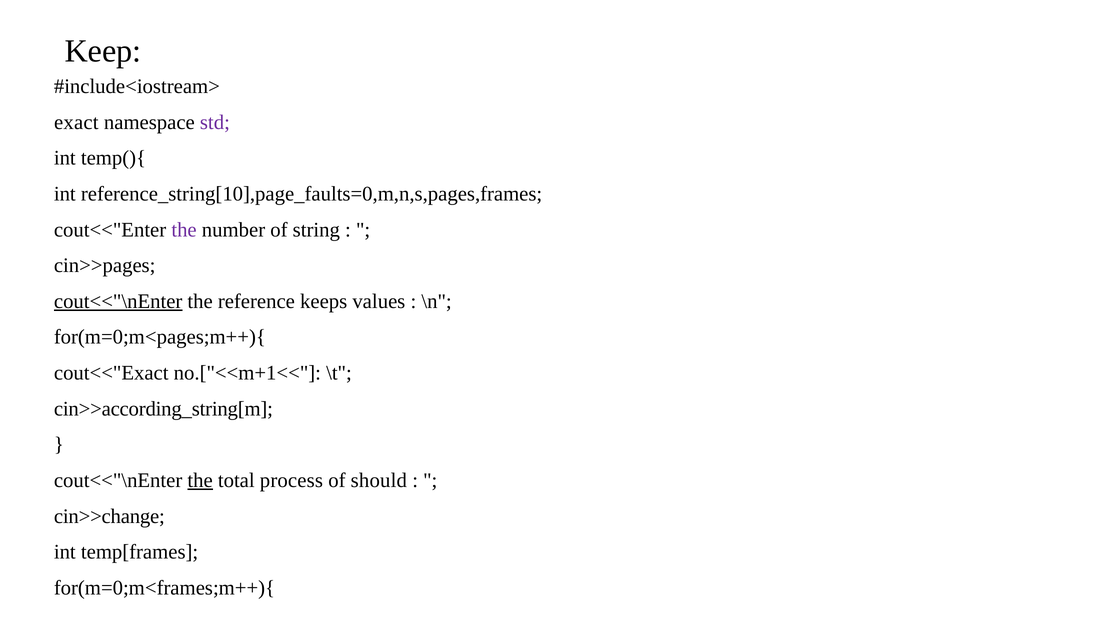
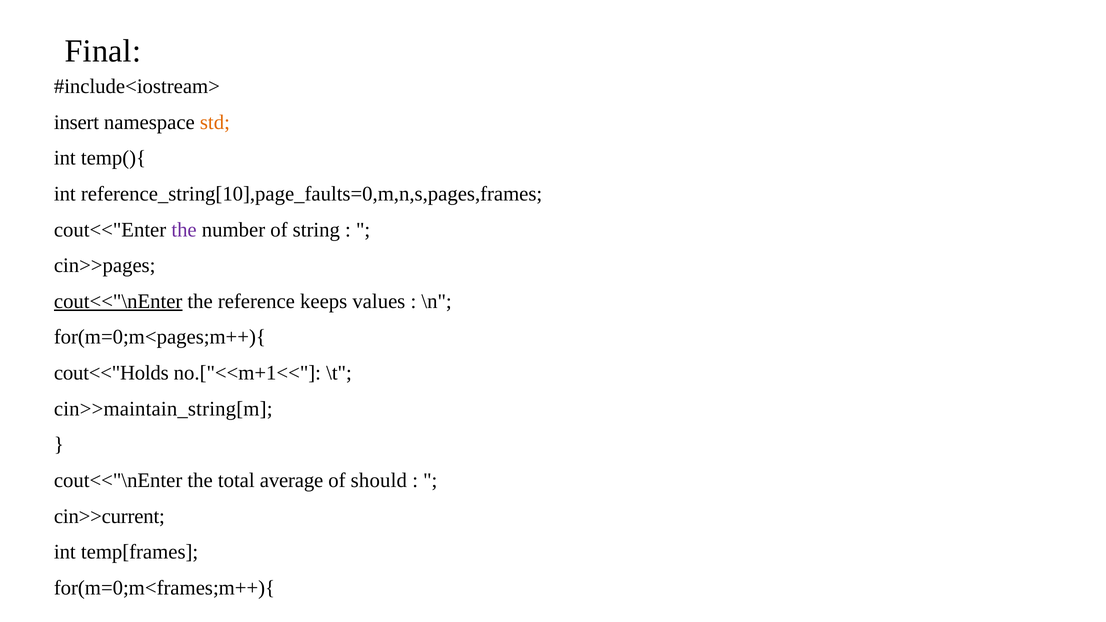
Keep: Keep -> Final
exact: exact -> insert
std colour: purple -> orange
cout<<"Exact: cout<<"Exact -> cout<<"Holds
cin>>according_string[m: cin>>according_string[m -> cin>>maintain_string[m
the at (200, 480) underline: present -> none
process: process -> average
cin>>change: cin>>change -> cin>>current
